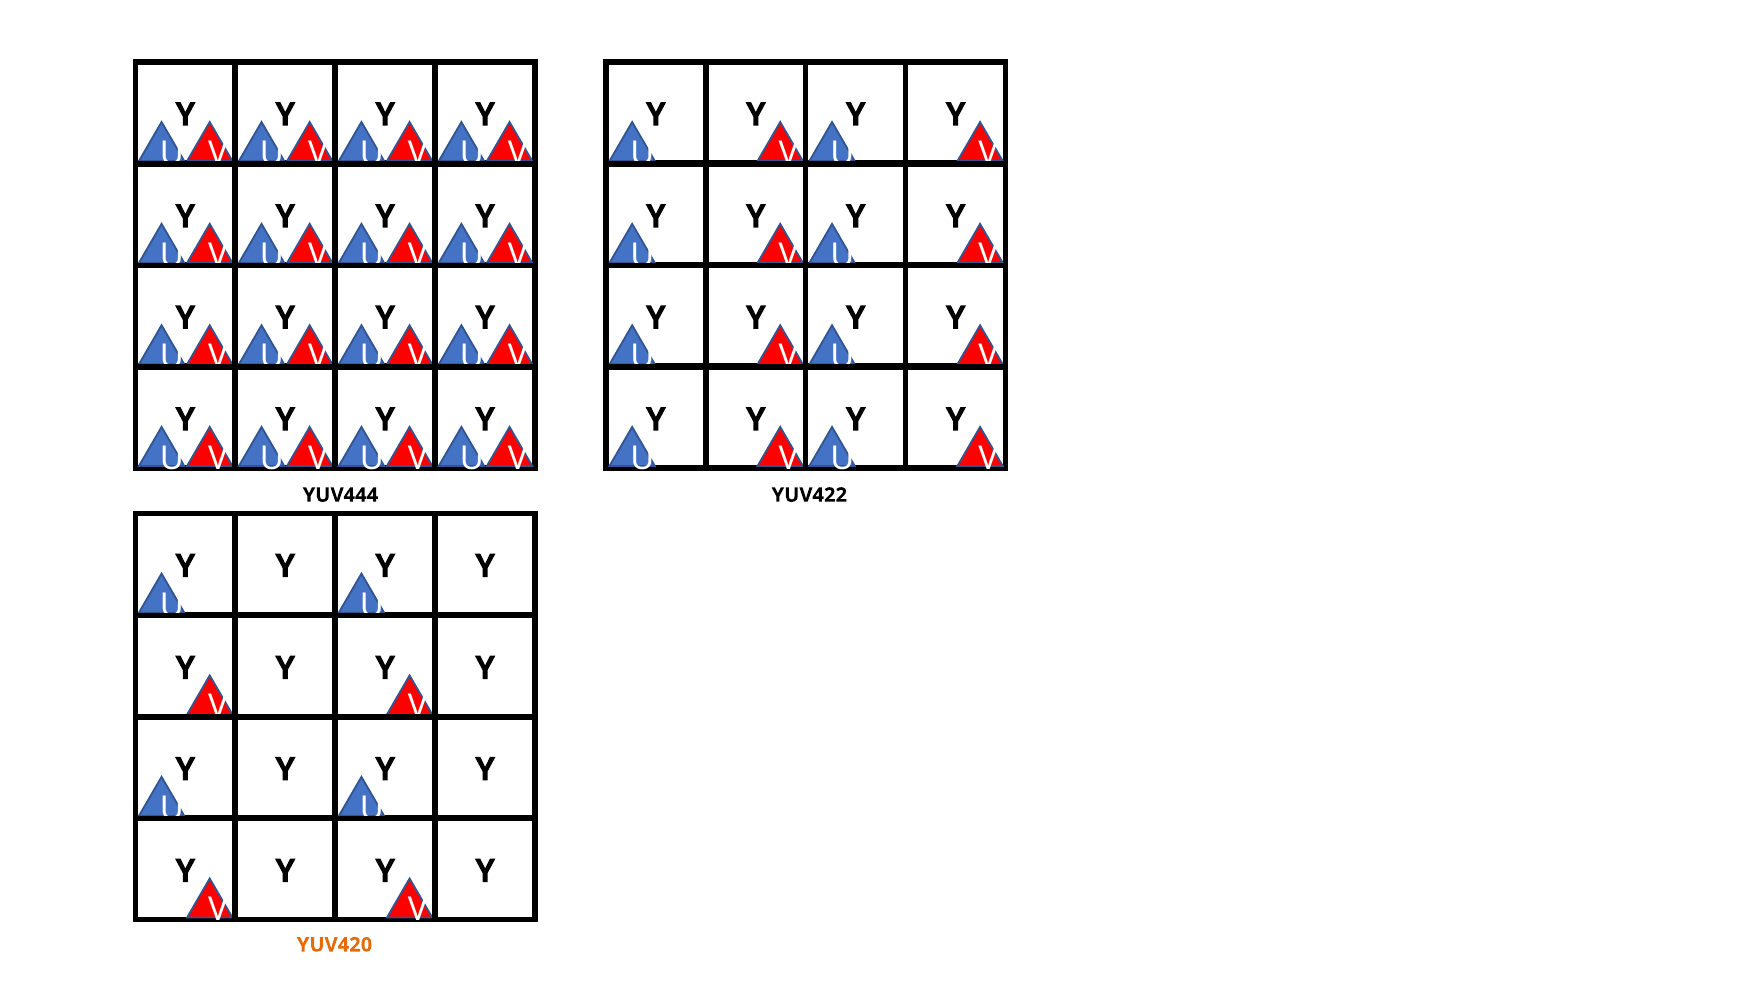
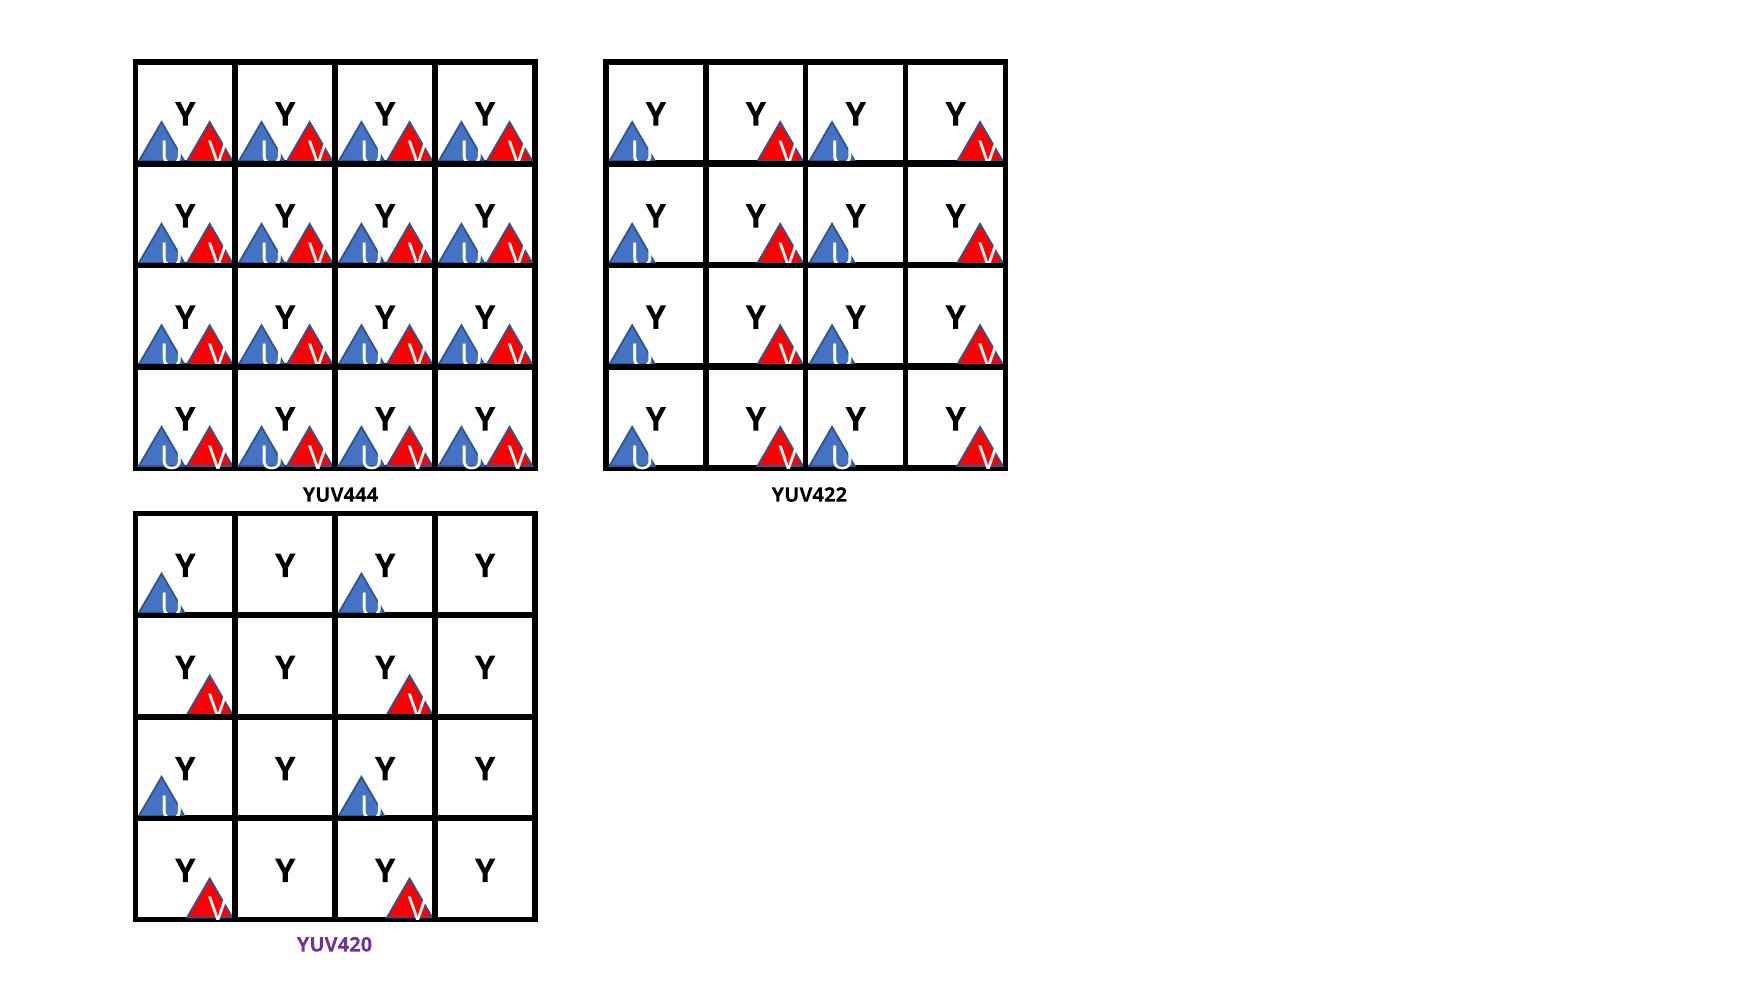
YUV420 colour: orange -> purple
